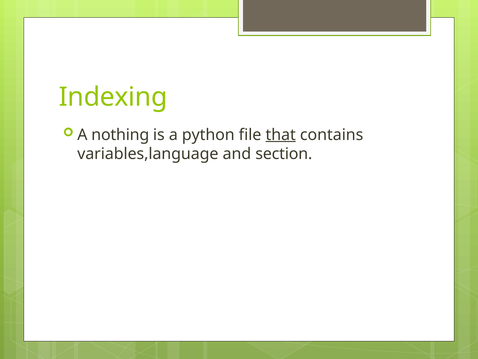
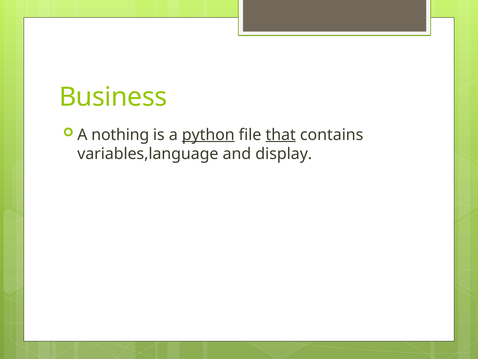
Indexing: Indexing -> Business
python underline: none -> present
section: section -> display
